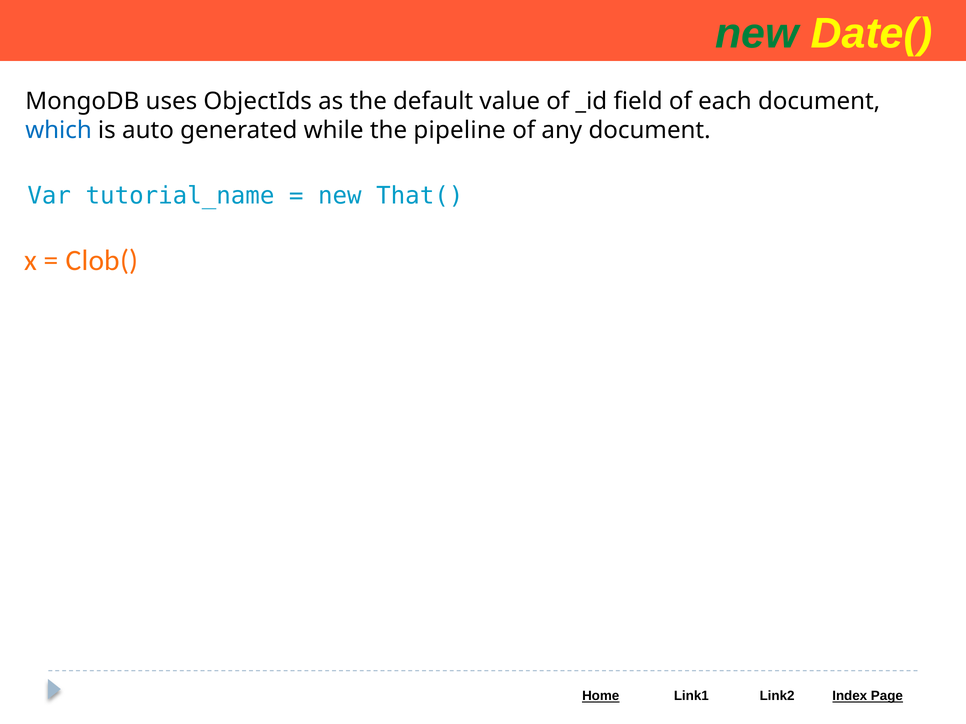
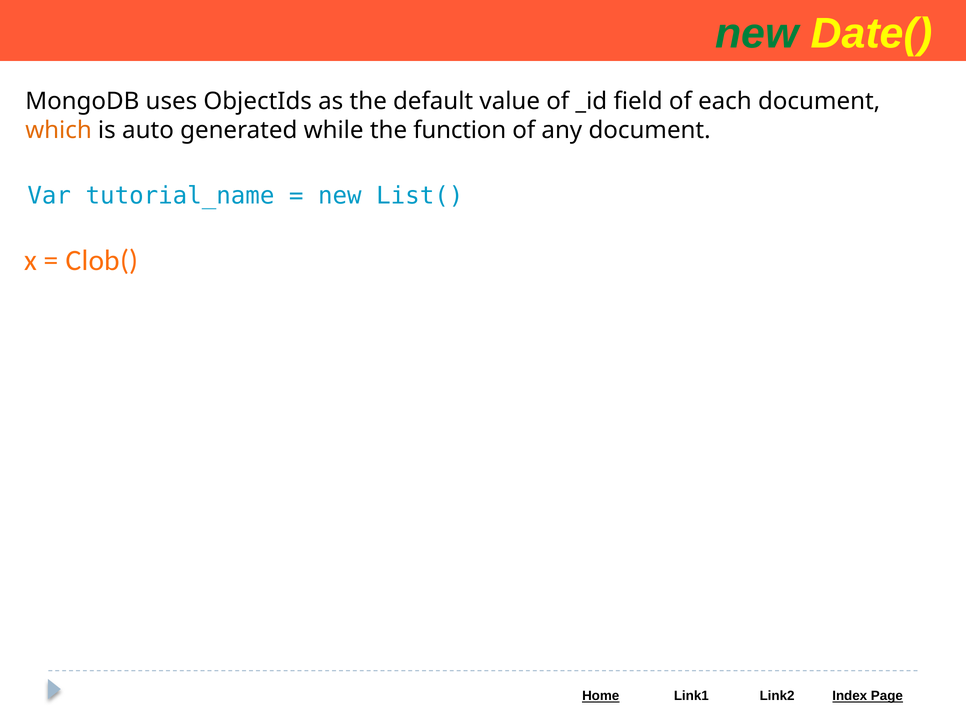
which colour: blue -> orange
pipeline: pipeline -> function
That(: That( -> List(
